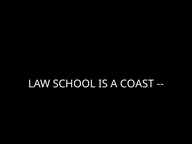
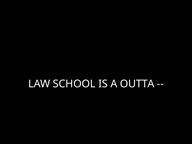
COAST: COAST -> OUTTA
